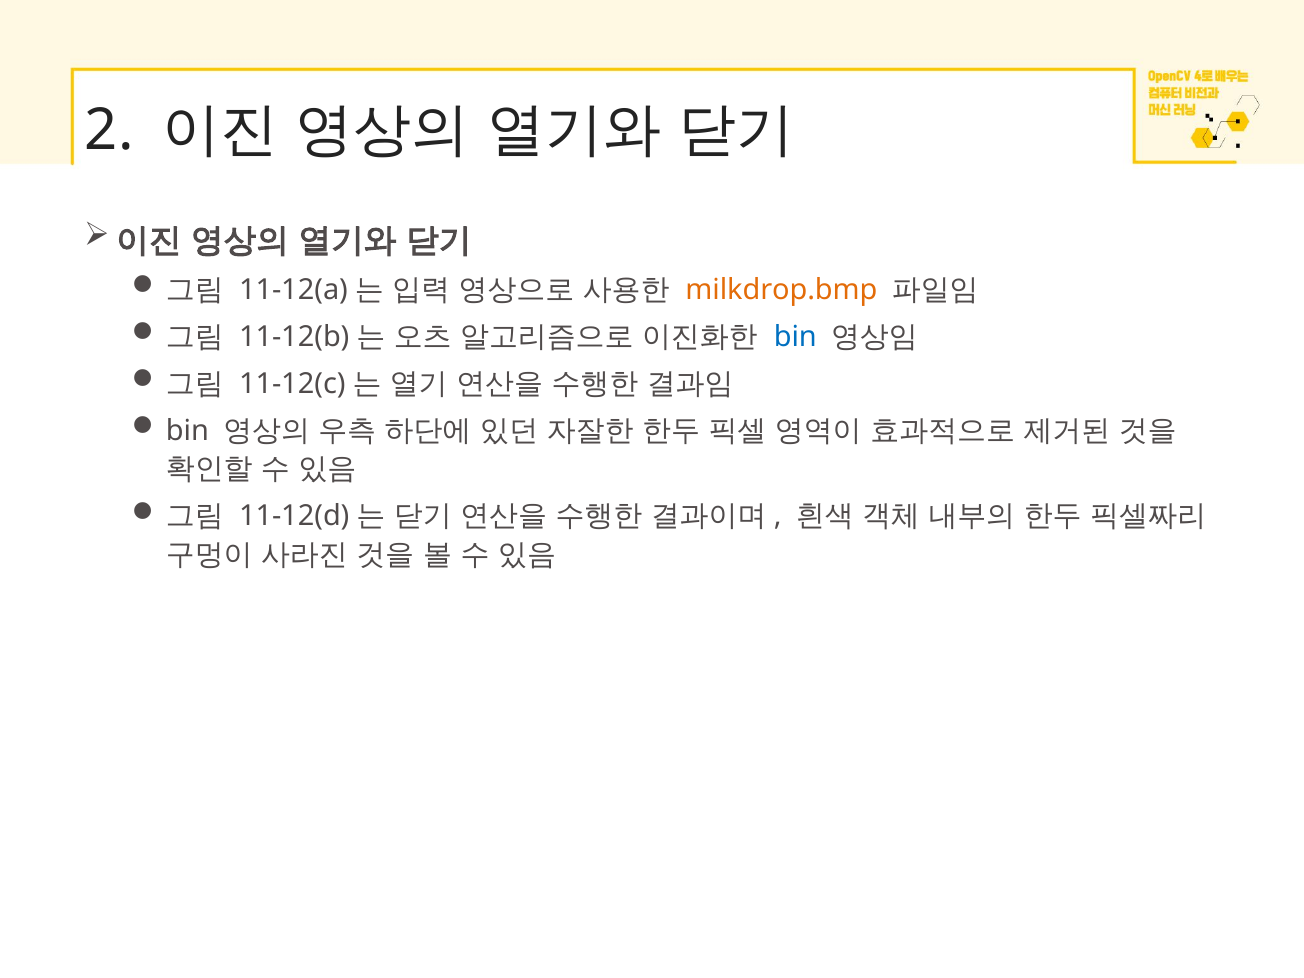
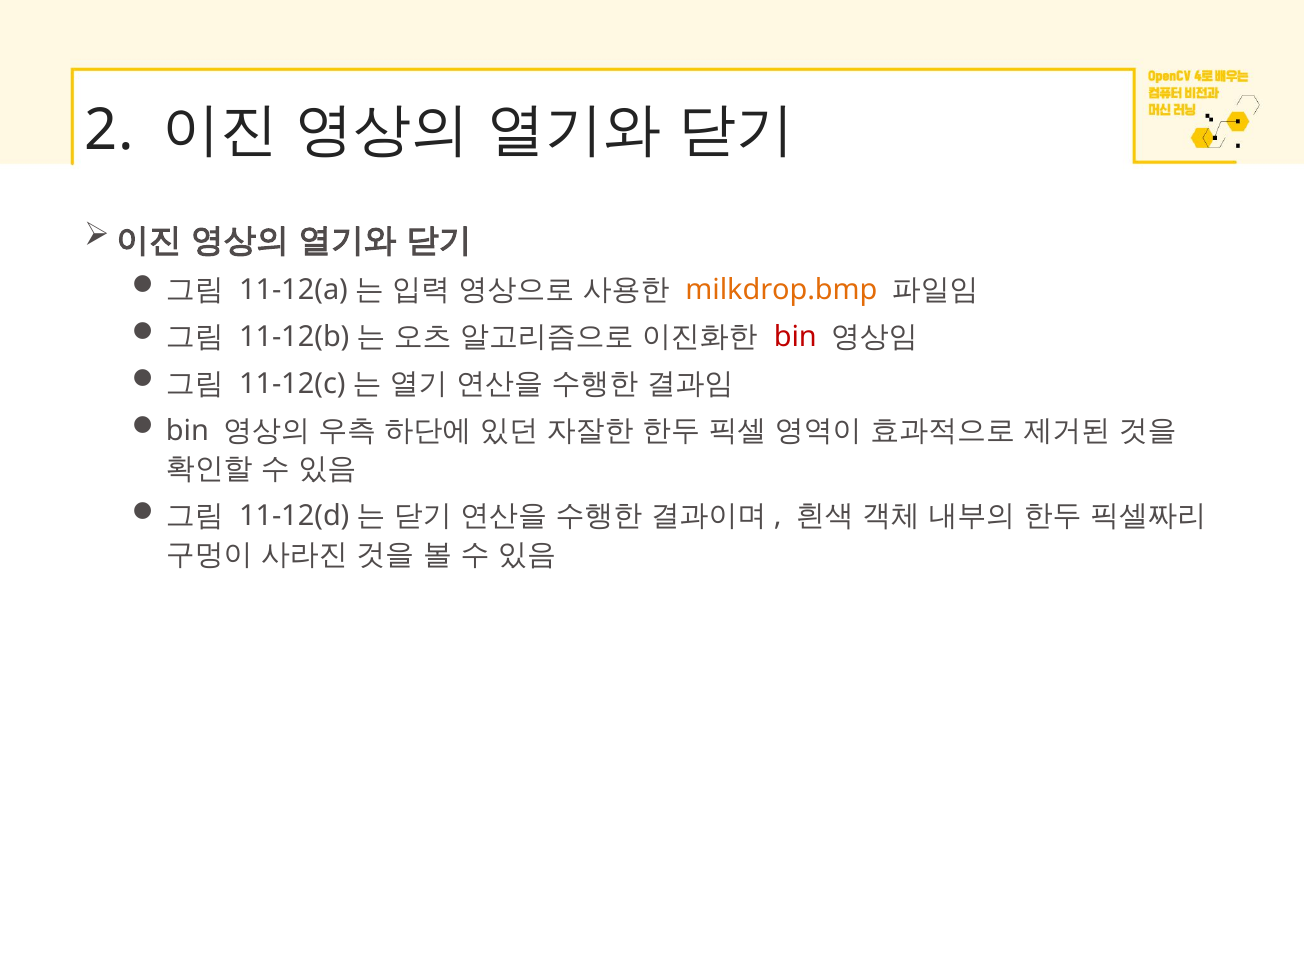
bin at (795, 337) colour: blue -> red
